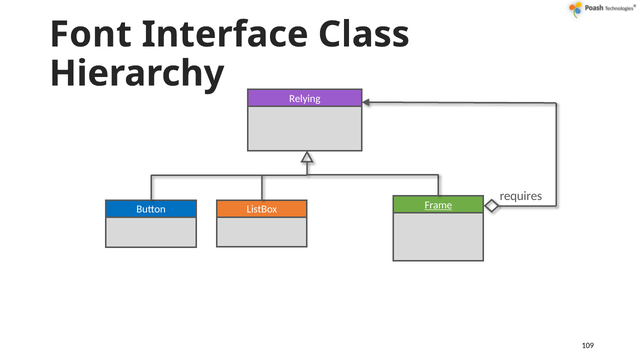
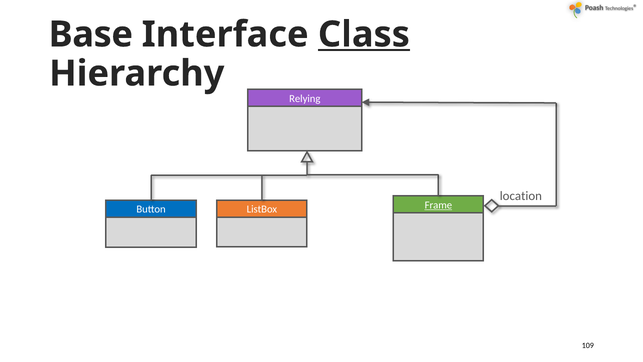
Font: Font -> Base
Class underline: none -> present
requires: requires -> location
